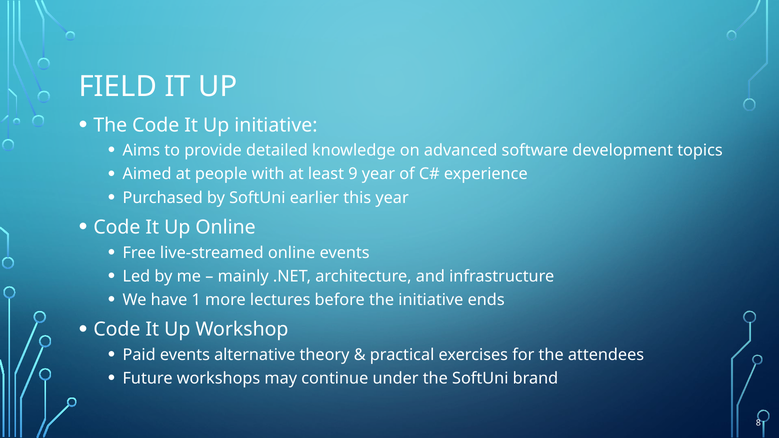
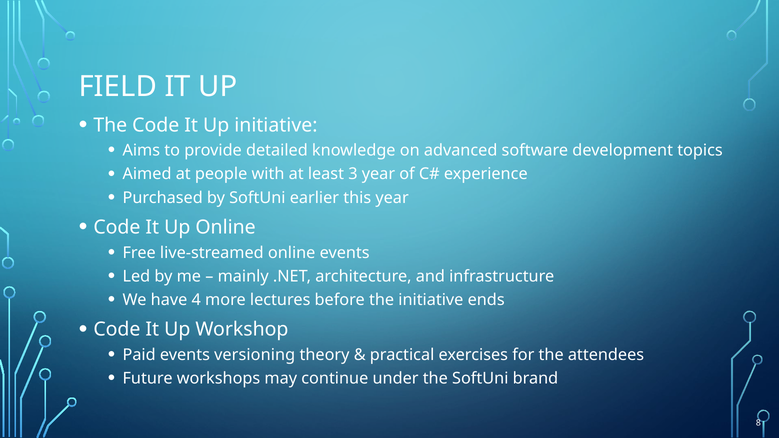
9: 9 -> 3
1: 1 -> 4
alternative: alternative -> versioning
